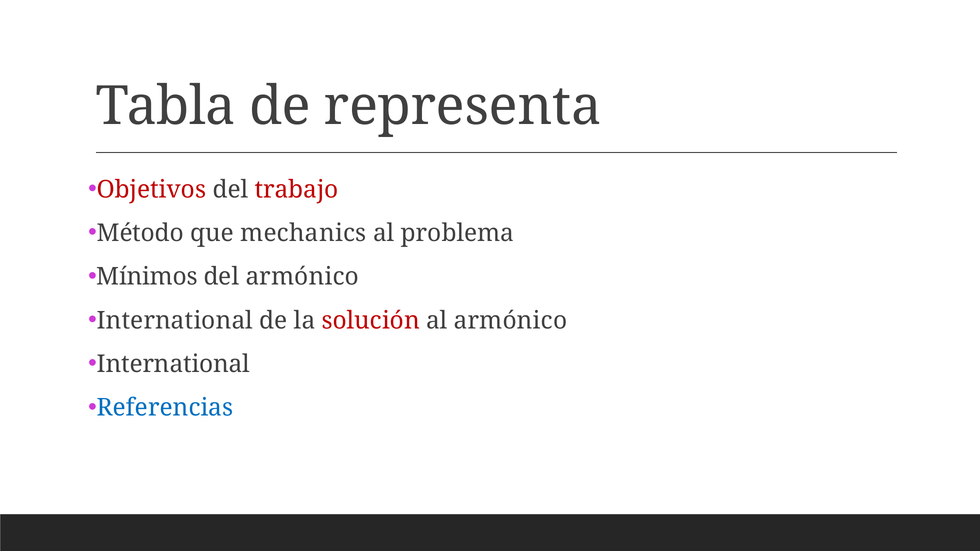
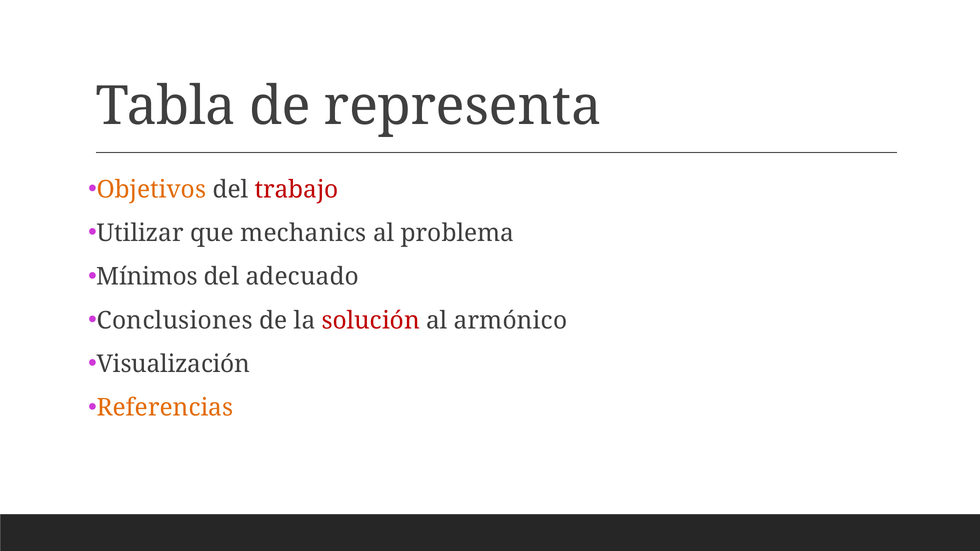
Objetivos colour: red -> orange
Método: Método -> Utilizar
del armónico: armónico -> adecuado
International at (175, 321): International -> Conclusiones
International at (173, 364): International -> Visualización
Referencias colour: blue -> orange
